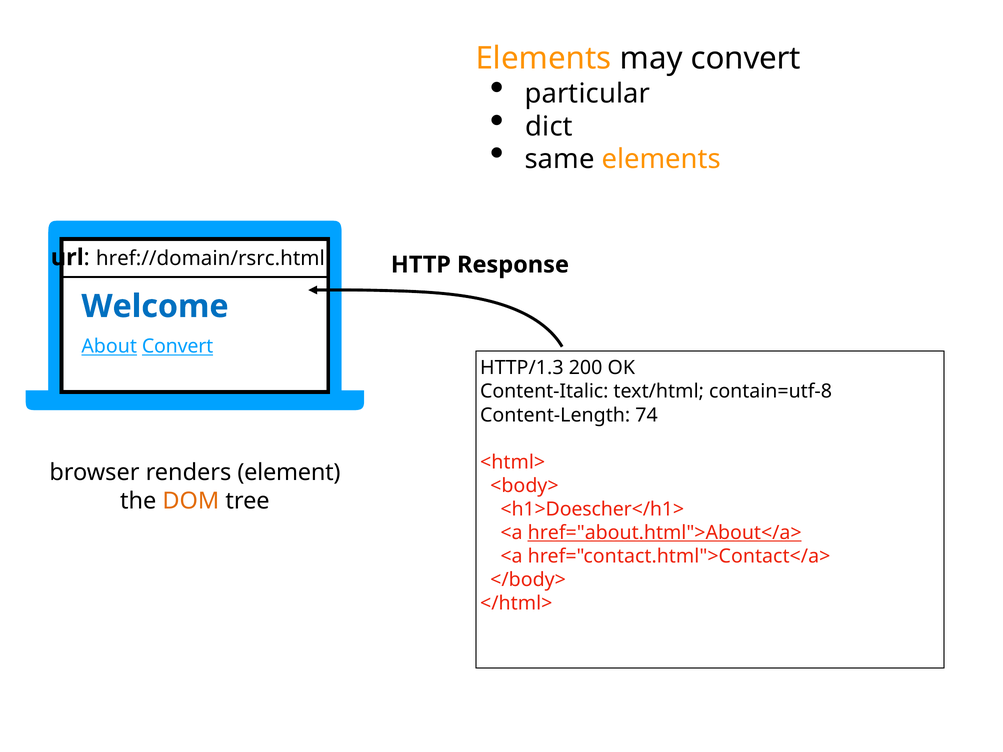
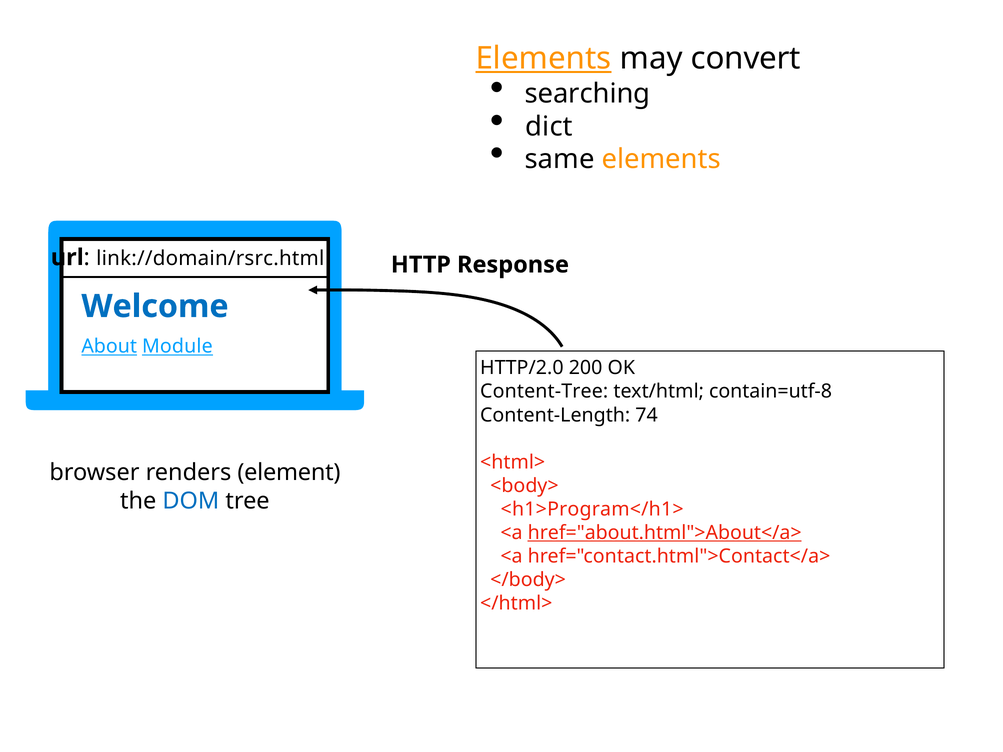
Elements at (543, 59) underline: none -> present
particular: particular -> searching
href://domain/rsrc.html: href://domain/rsrc.html -> link://domain/rsrc.html
About Convert: Convert -> Module
HTTP/1.3: HTTP/1.3 -> HTTP/2.0
Content-Italic: Content-Italic -> Content-Tree
DOM colour: orange -> blue
<h1>Doescher</h1>: <h1>Doescher</h1> -> <h1>Program</h1>
